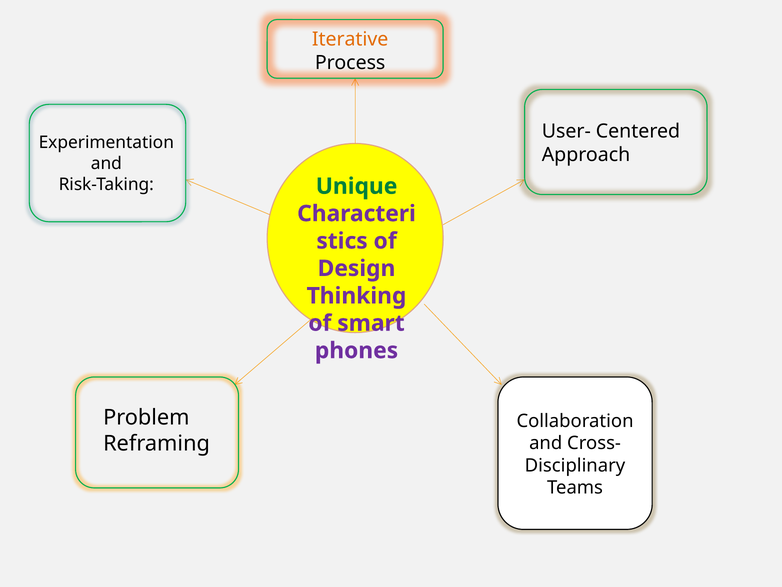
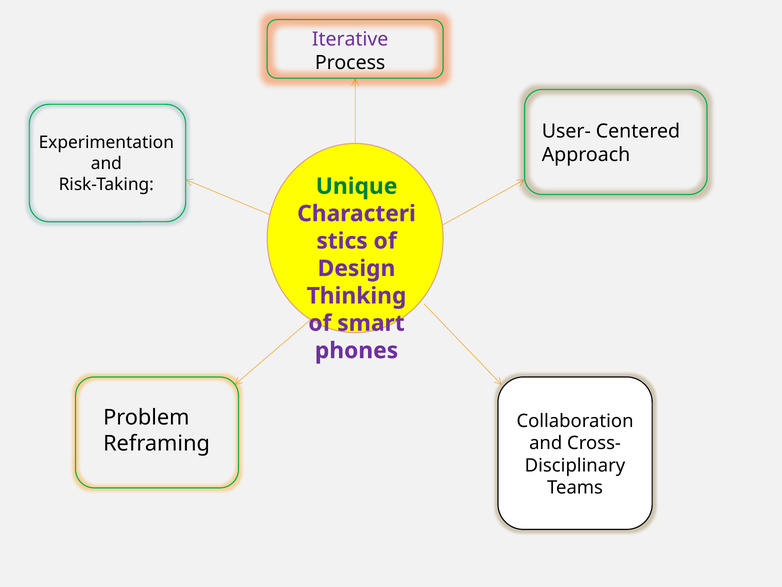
Iterative colour: orange -> purple
